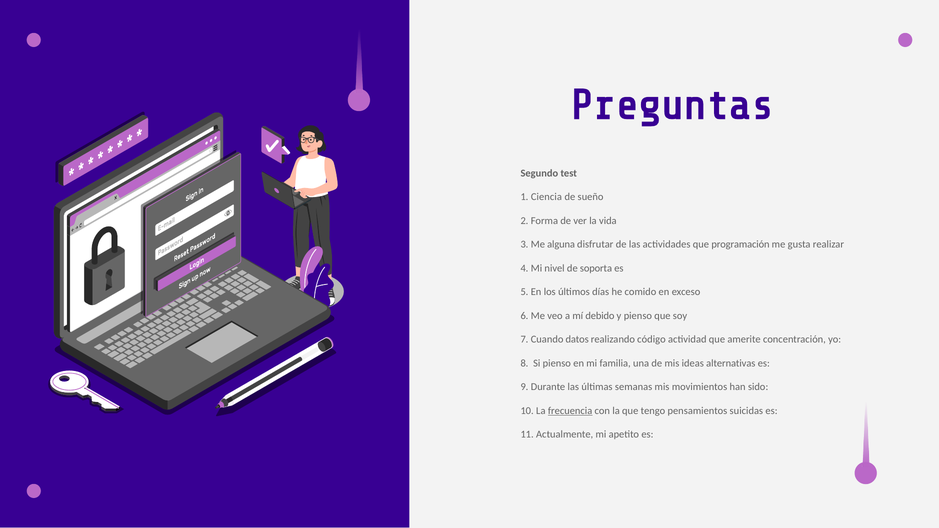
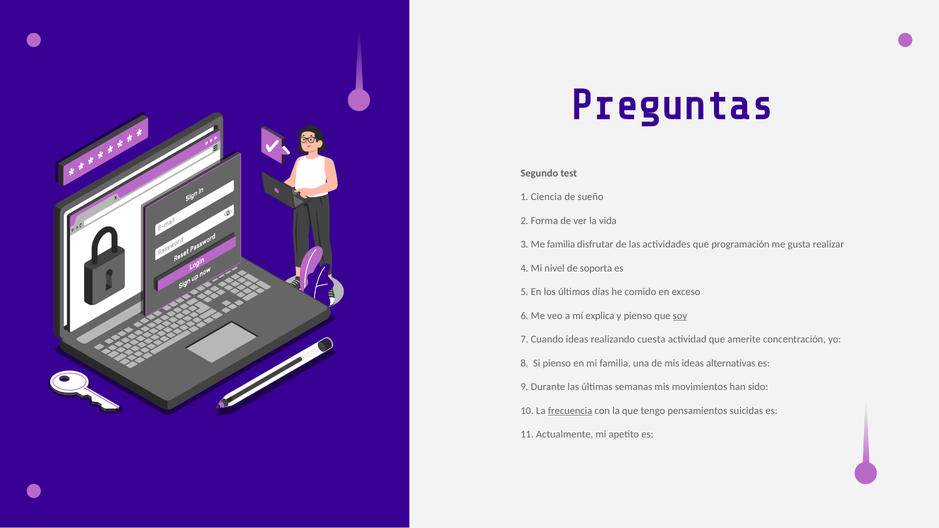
Me alguna: alguna -> familia
debido: debido -> explica
soy underline: none -> present
Cuando datos: datos -> ideas
código: código -> cuesta
